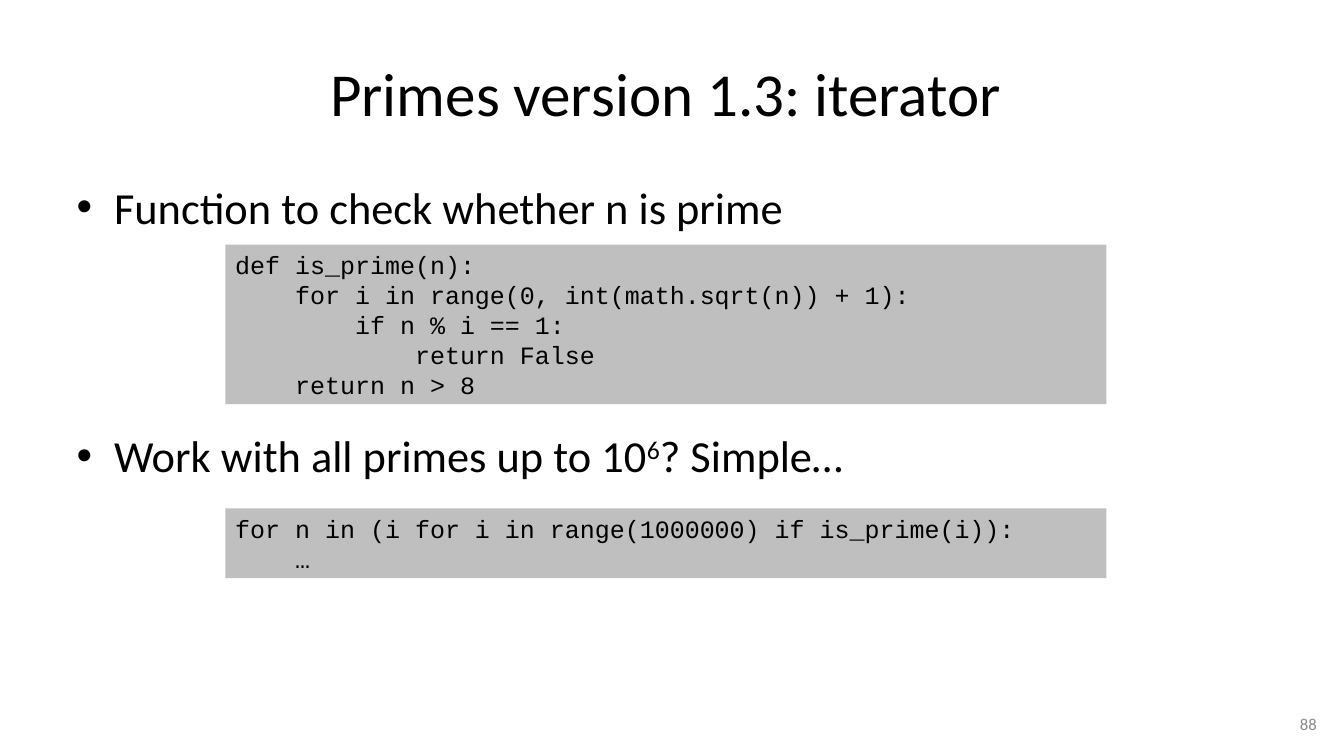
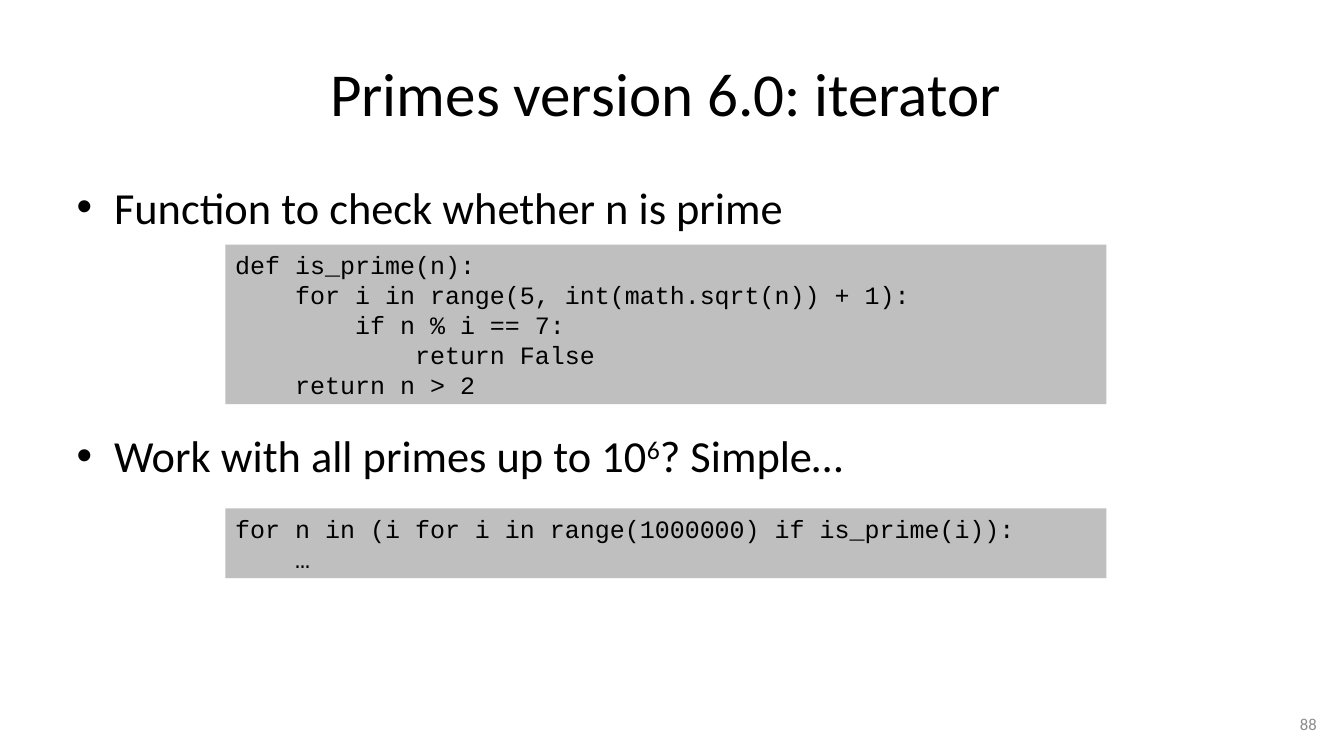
1.3: 1.3 -> 6.0
range(0: range(0 -> range(5
1 at (550, 326): 1 -> 7
8: 8 -> 2
